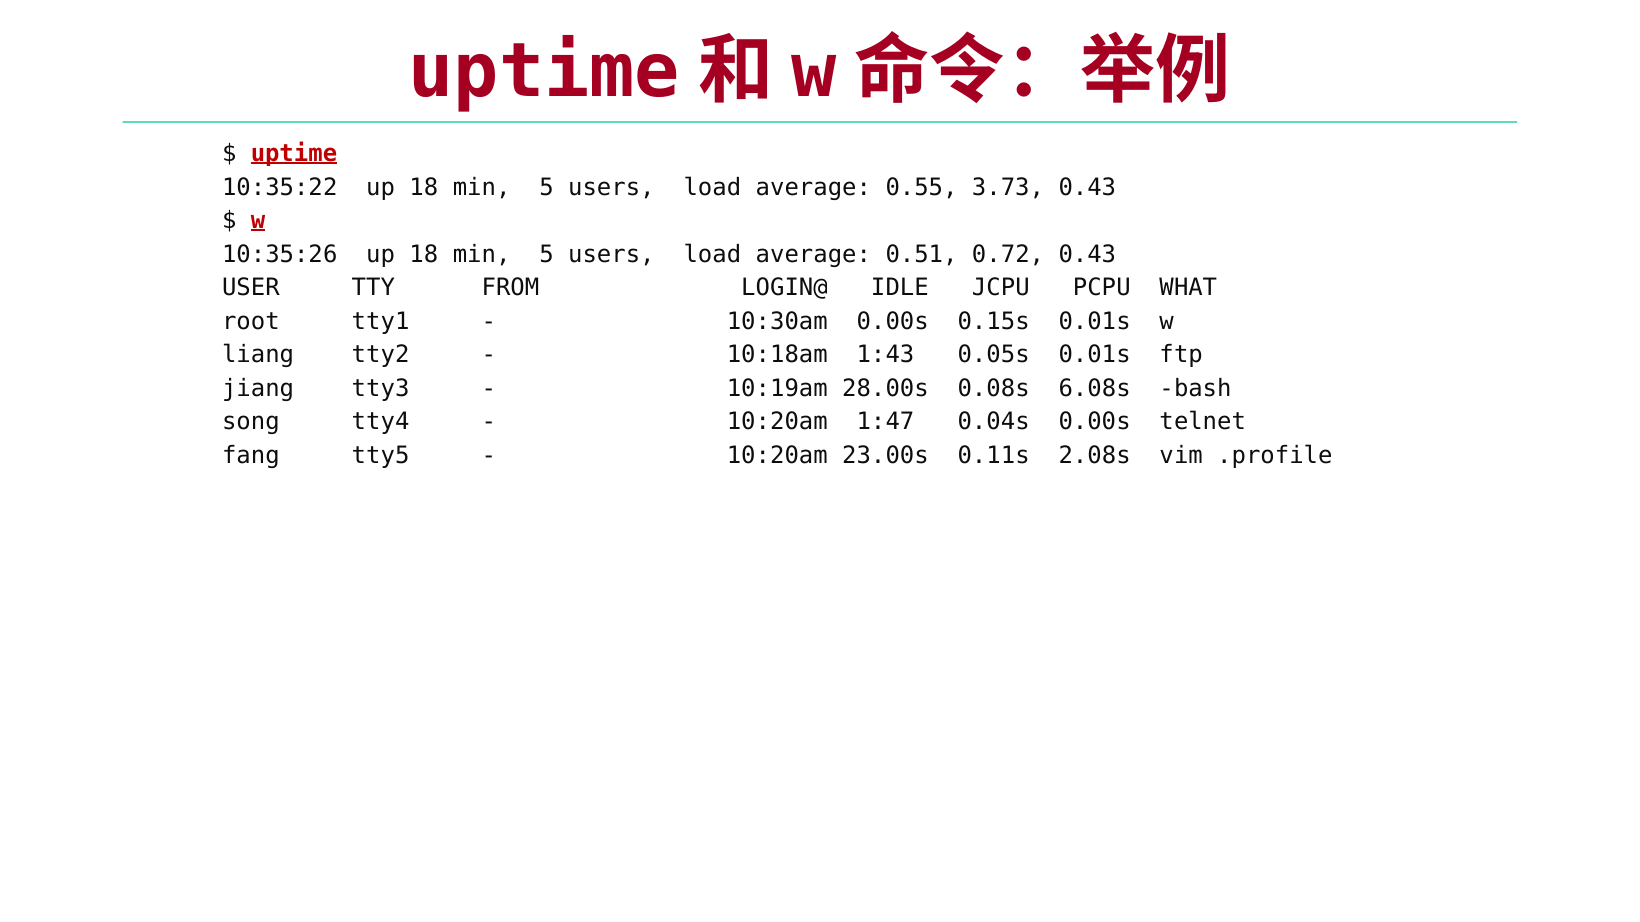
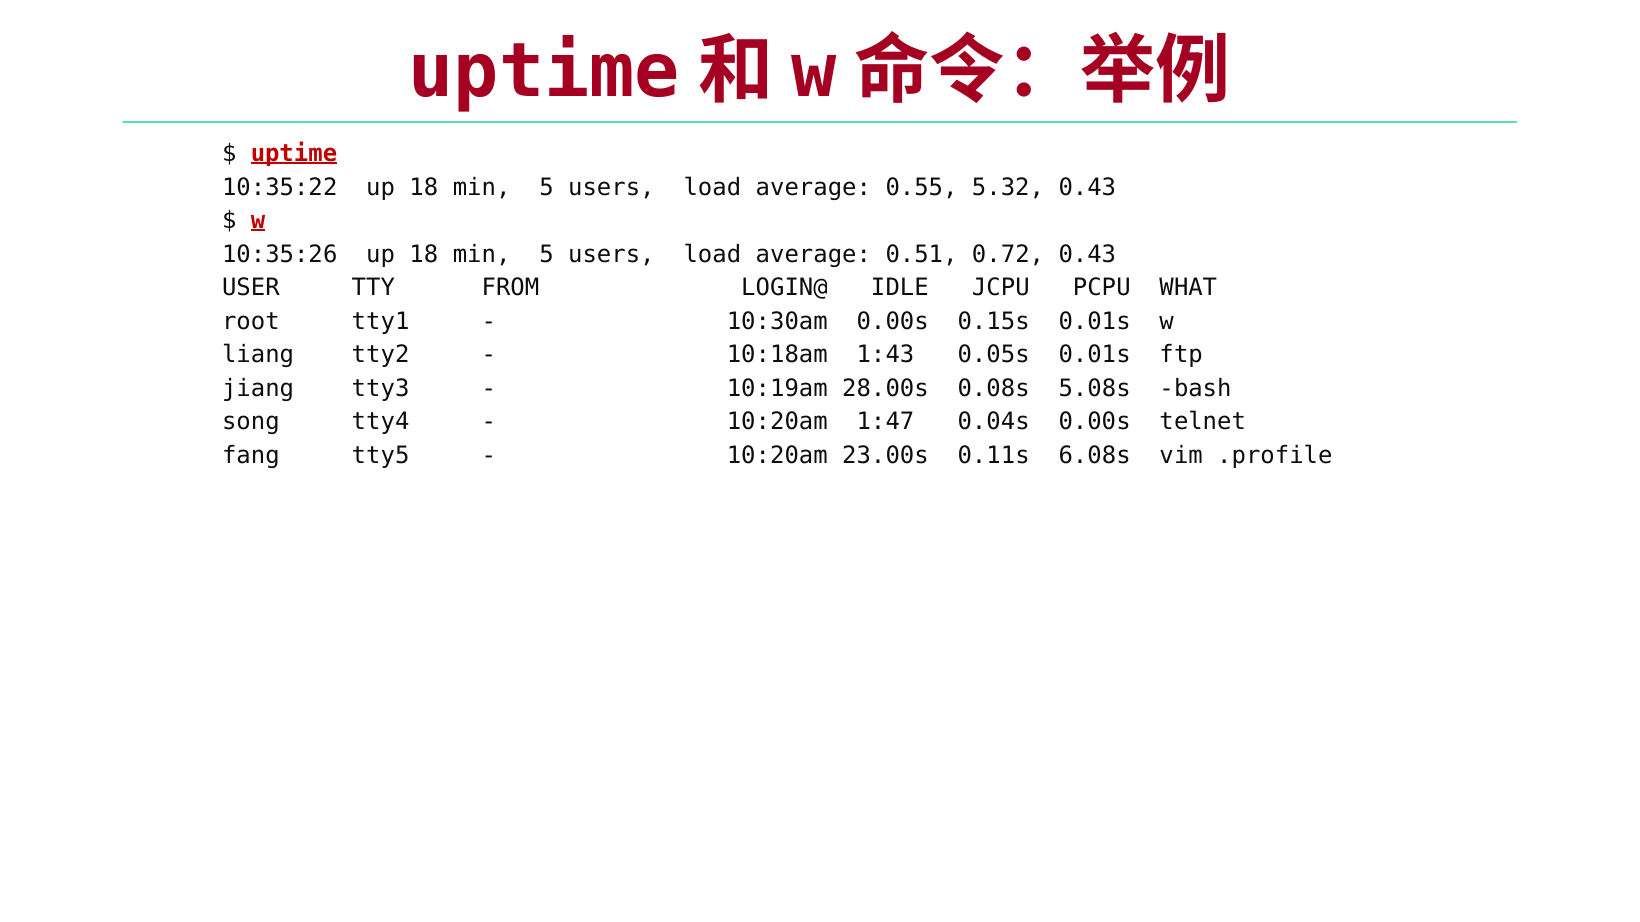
3.73: 3.73 -> 5.32
6.08s: 6.08s -> 5.08s
2.08s: 2.08s -> 6.08s
